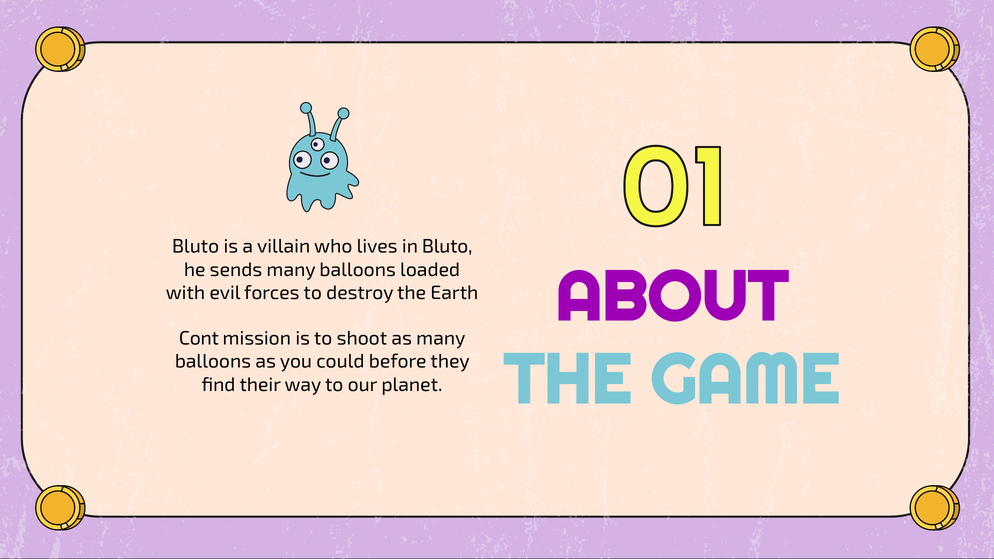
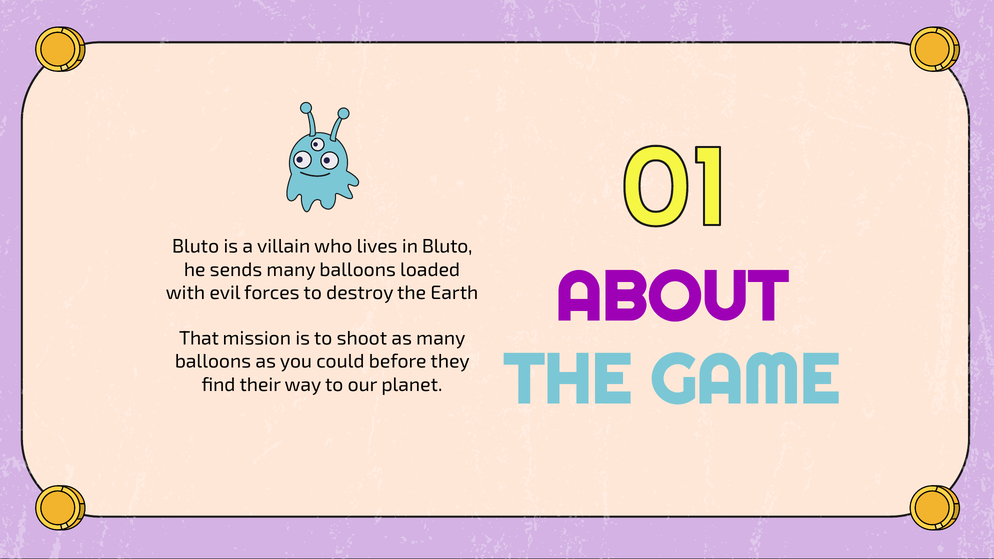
Cont: Cont -> That
